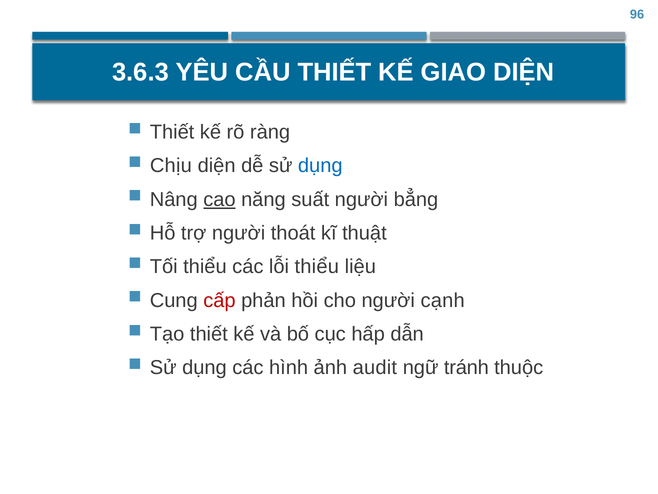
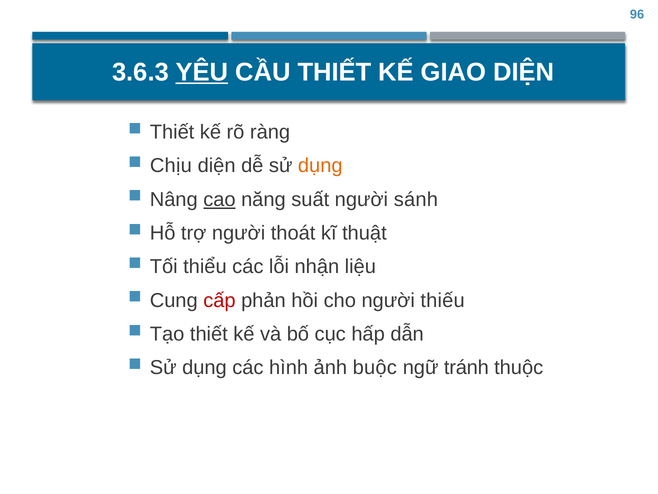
YÊU underline: none -> present
dụng at (320, 166) colour: blue -> orange
bẳng: bẳng -> sánh
lỗi thiểu: thiểu -> nhận
cạnh: cạnh -> thiếu
audit: audit -> buộc
